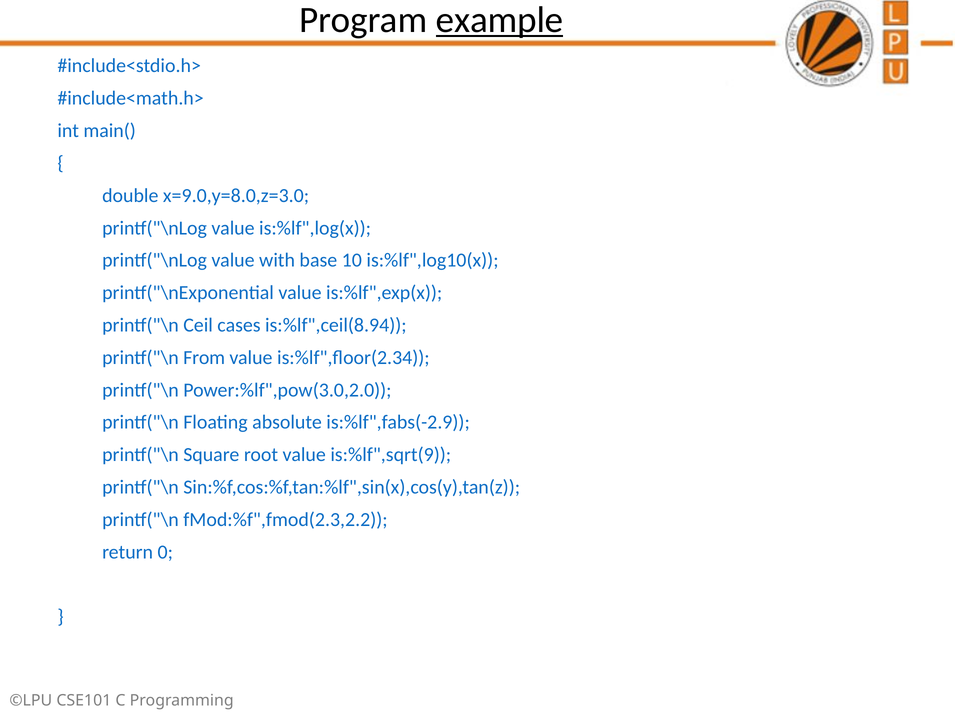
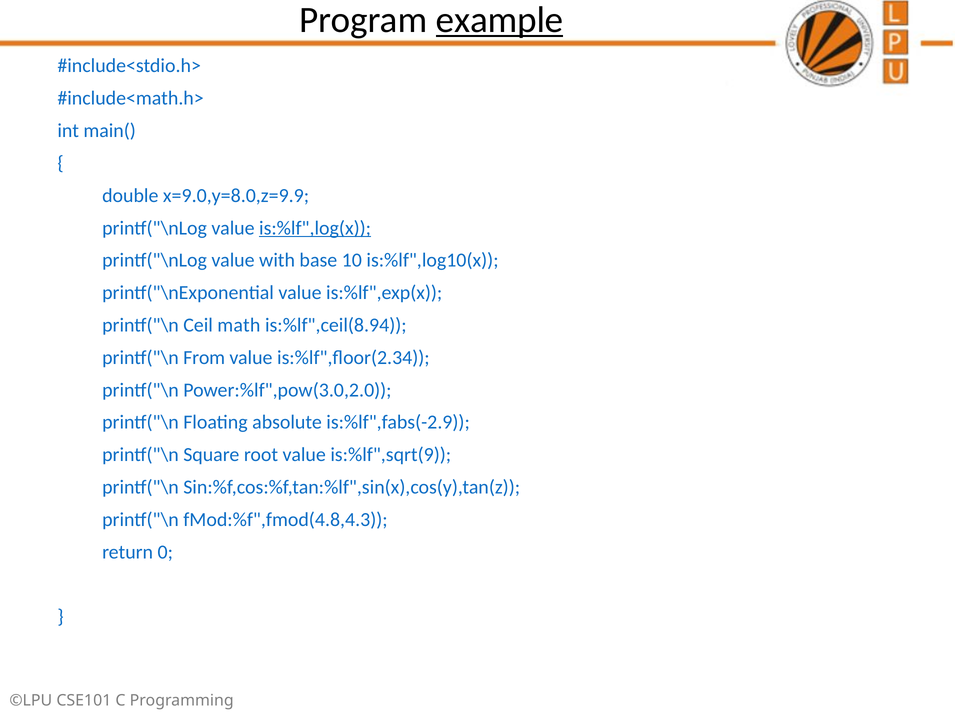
x=9.0,y=8.0,z=3.0: x=9.0,y=8.0,z=3.0 -> x=9.0,y=8.0,z=9.9
is:%lf",log(x underline: none -> present
cases: cases -> math
fMod:%f",fmod(2.3,2.2: fMod:%f",fmod(2.3,2.2 -> fMod:%f",fmod(4.8,4.3
